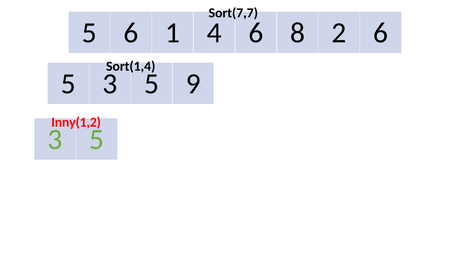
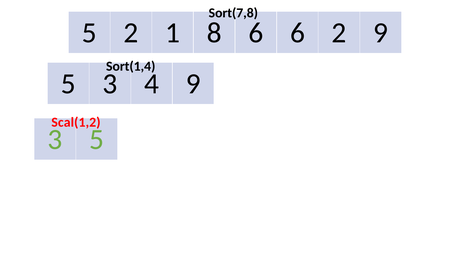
Sort(7,7: Sort(7,7 -> Sort(7,8
5 6: 6 -> 2
4: 4 -> 8
6 8: 8 -> 6
2 6: 6 -> 9
5 3 5: 5 -> 4
Inny(1,2: Inny(1,2 -> Scal(1,2
